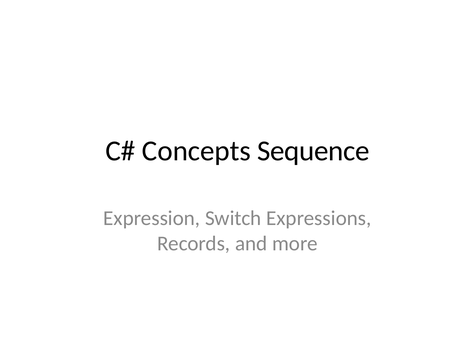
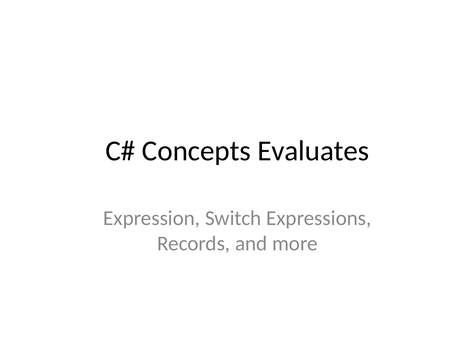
Sequence: Sequence -> Evaluates
